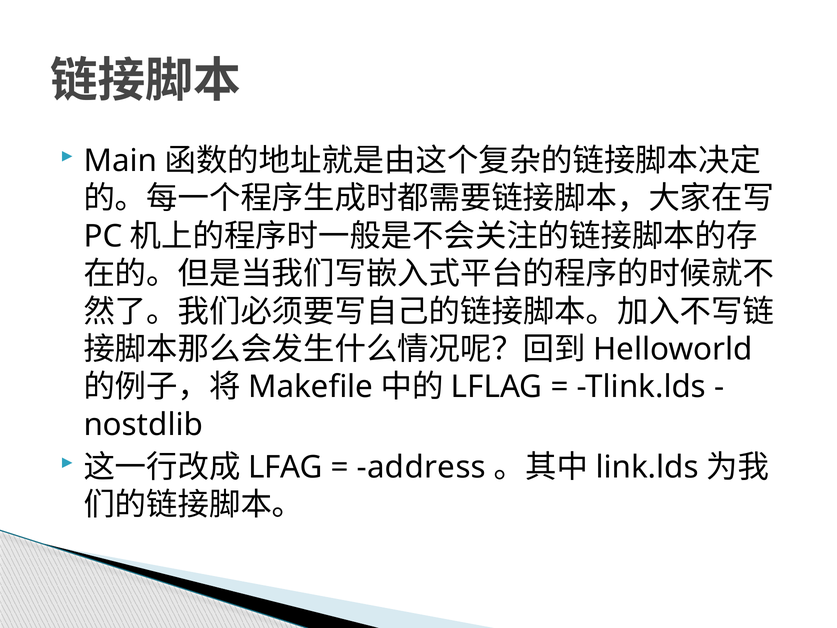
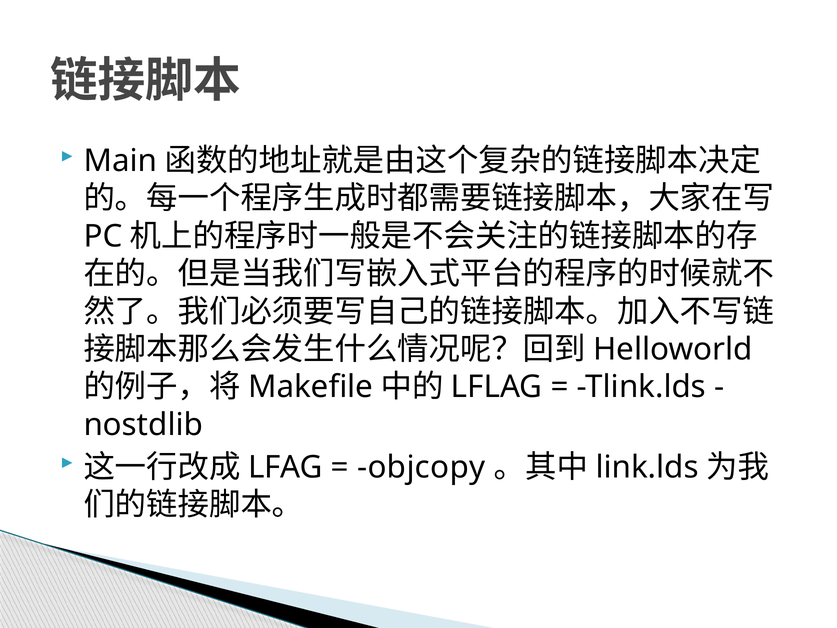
address: address -> objcopy
